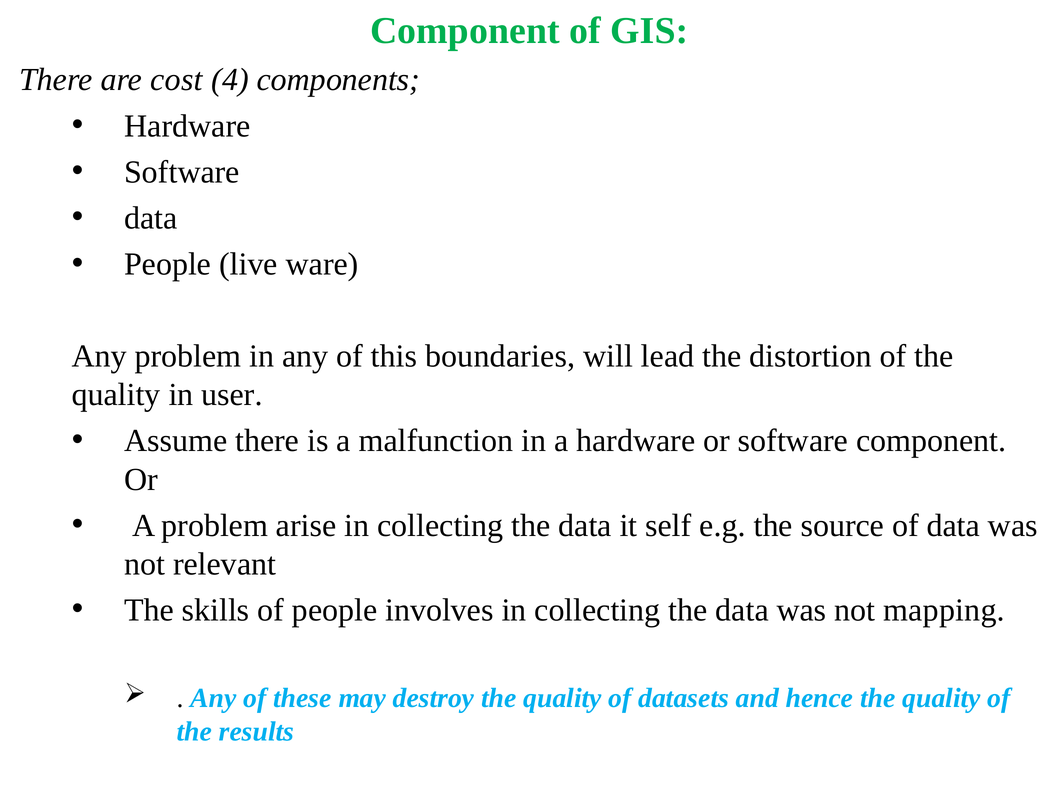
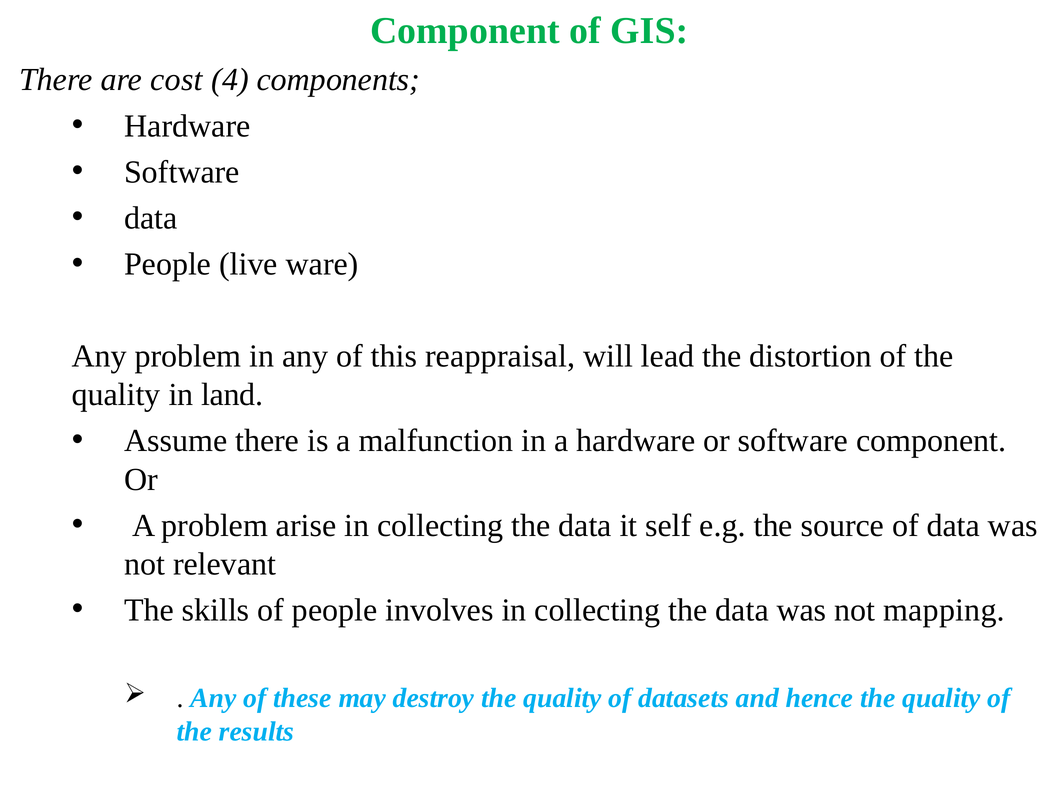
boundaries: boundaries -> reappraisal
user: user -> land
